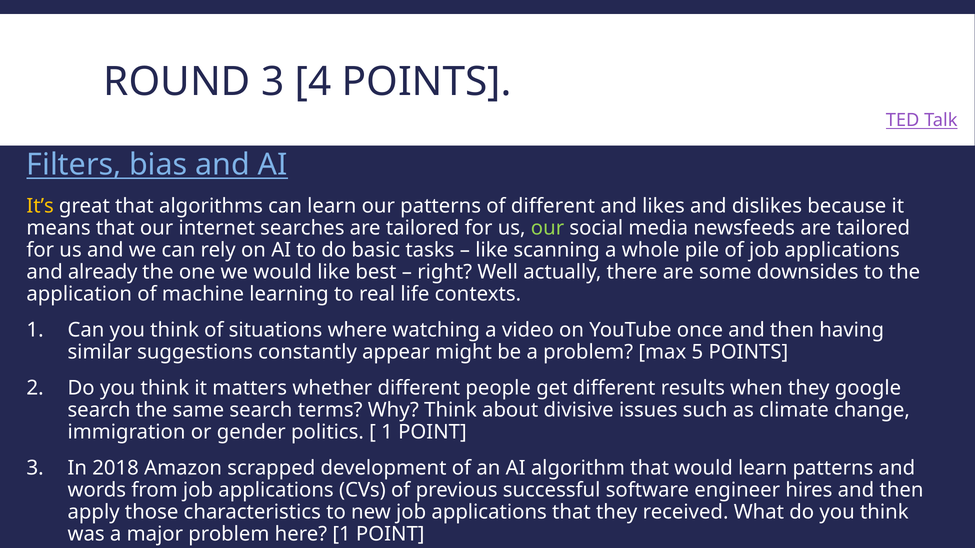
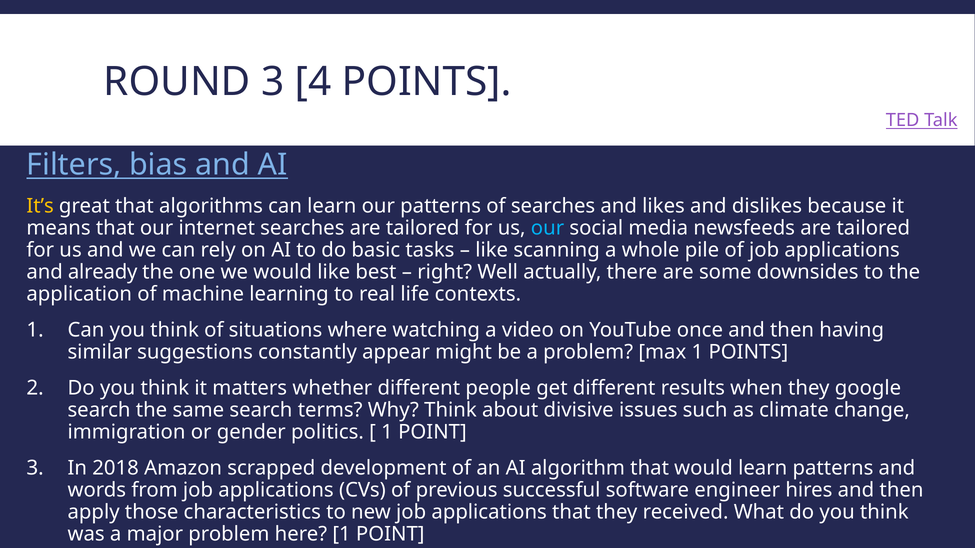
of different: different -> searches
our at (547, 228) colour: light green -> light blue
max 5: 5 -> 1
